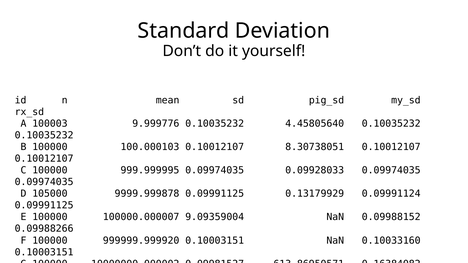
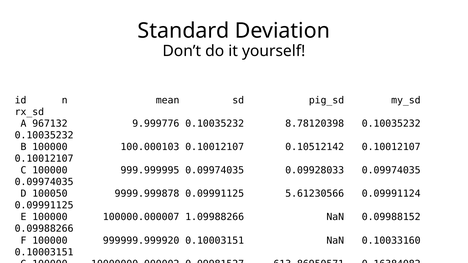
100003: 100003 -> 967132
4.45805640: 4.45805640 -> 8.78120398
8.30738051: 8.30738051 -> 0.10512142
105000: 105000 -> 100050
0.13179929: 0.13179929 -> 5.61230566
9.09359004: 9.09359004 -> 1.09988266
